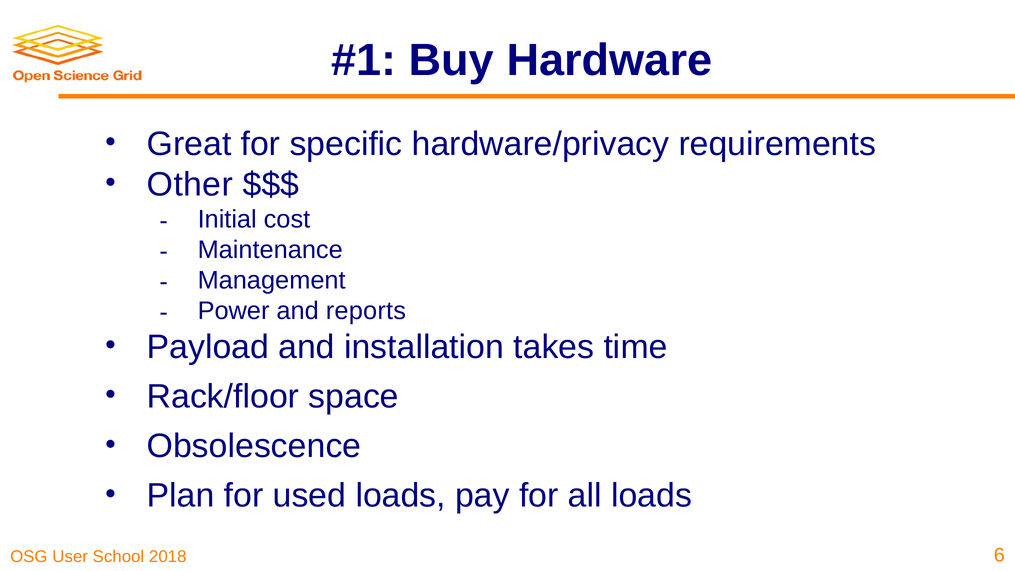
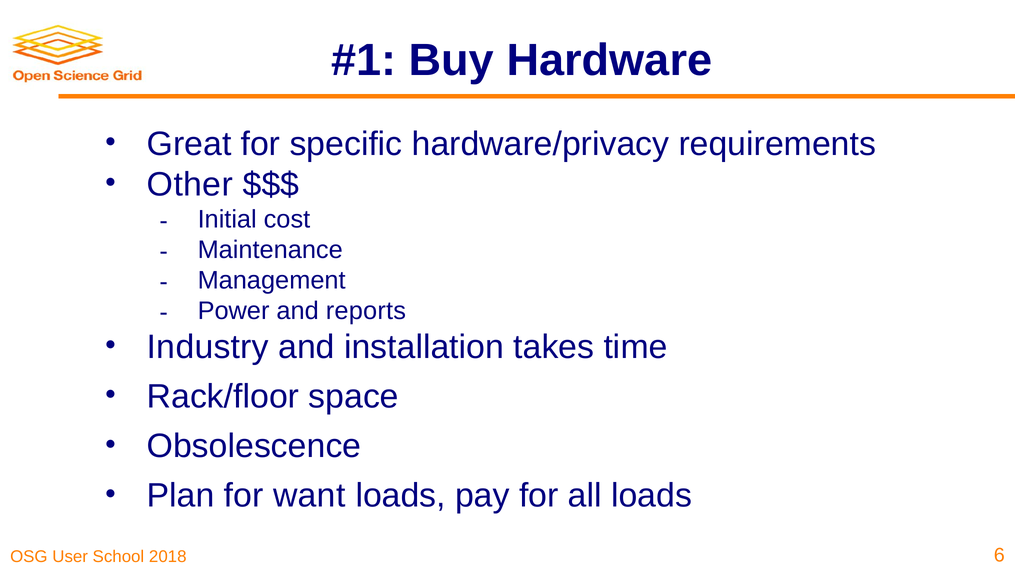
Payload: Payload -> Industry
used: used -> want
